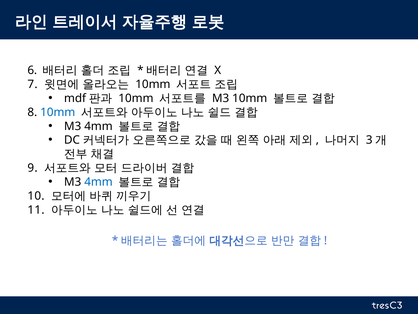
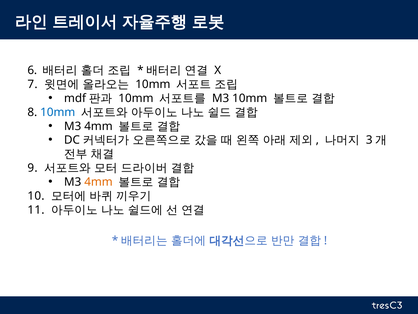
4mm at (98, 182) colour: blue -> orange
